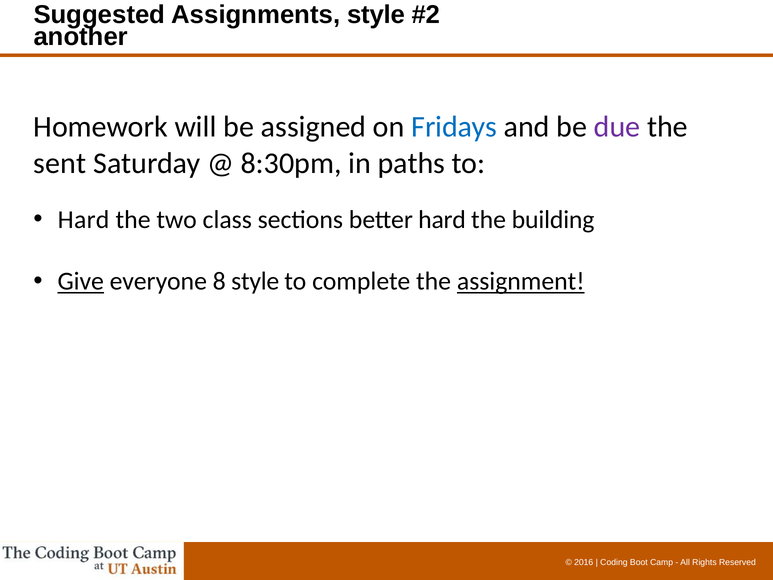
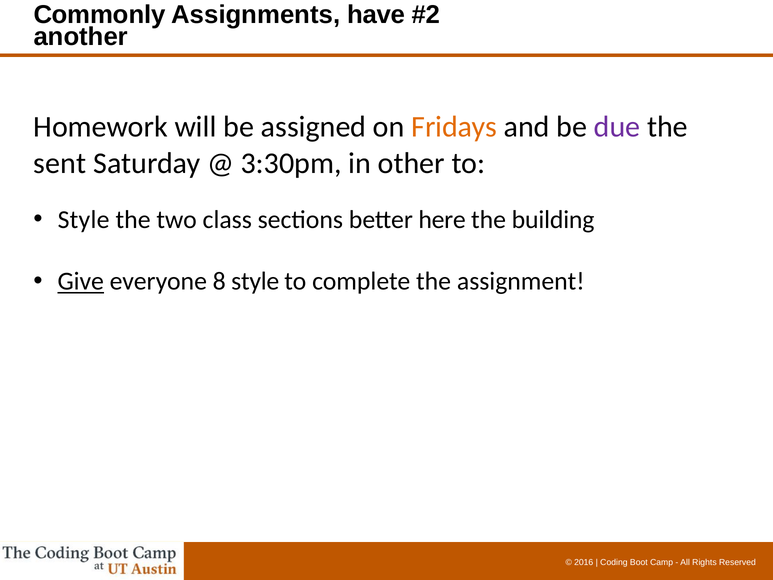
Suggested: Suggested -> Commonly
Assignments style: style -> have
Fridays colour: blue -> orange
8:30pm: 8:30pm -> 3:30pm
paths: paths -> other
Hard at (84, 219): Hard -> Style
better hard: hard -> here
assignment underline: present -> none
